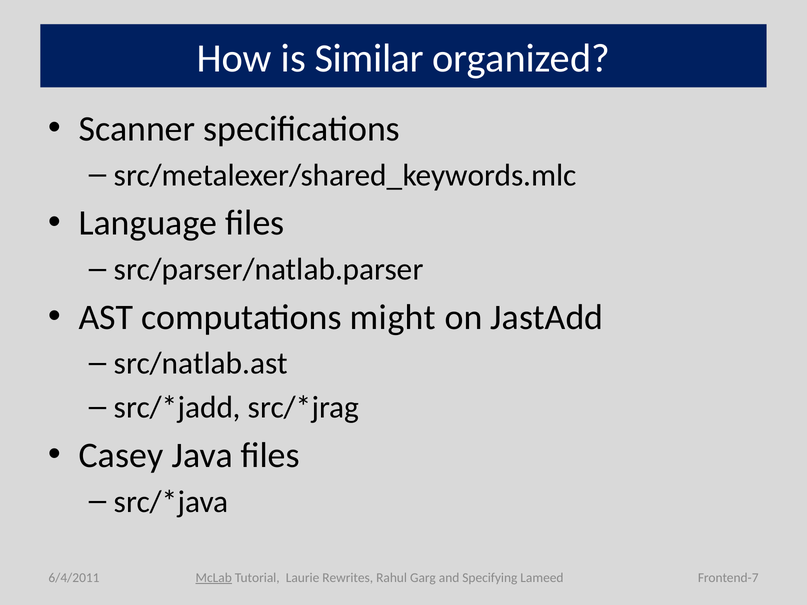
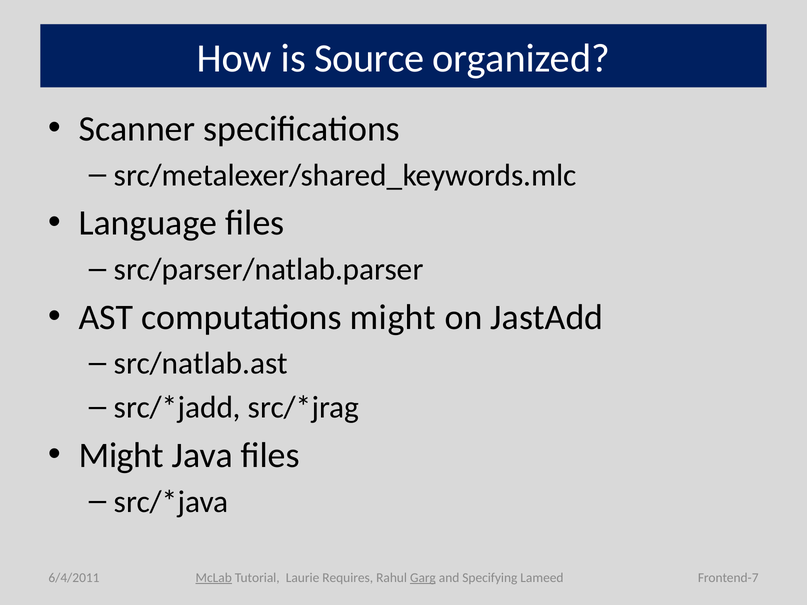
Similar: Similar -> Source
Casey at (121, 456): Casey -> Might
Rewrites: Rewrites -> Requires
Garg underline: none -> present
